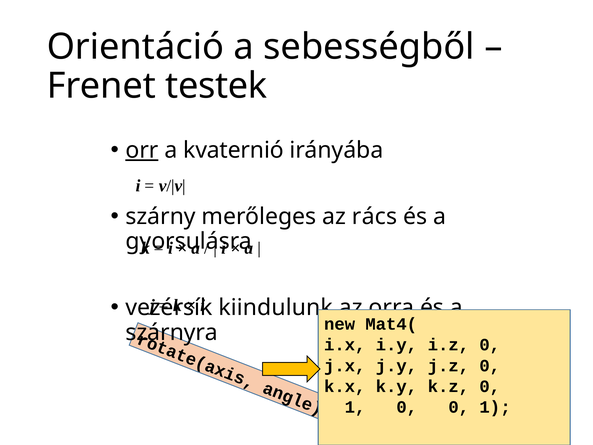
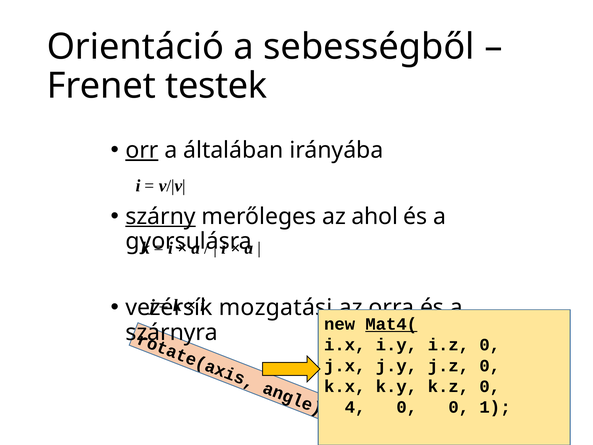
kvaternió: kvaternió -> általában
szárny underline: none -> present
rács: rács -> ahol
kiindulunk: kiindulunk -> mozgatási
Mat4( underline: none -> present
1 at (355, 407): 1 -> 4
